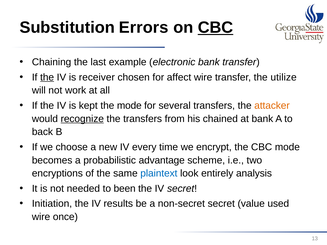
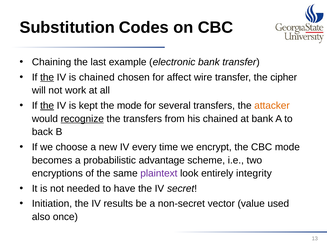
Errors: Errors -> Codes
CBC at (216, 28) underline: present -> none
is receiver: receiver -> chained
utilize: utilize -> cipher
the at (47, 106) underline: none -> present
plaintext colour: blue -> purple
analysis: analysis -> integrity
been: been -> have
non-secret secret: secret -> vector
wire at (41, 217): wire -> also
